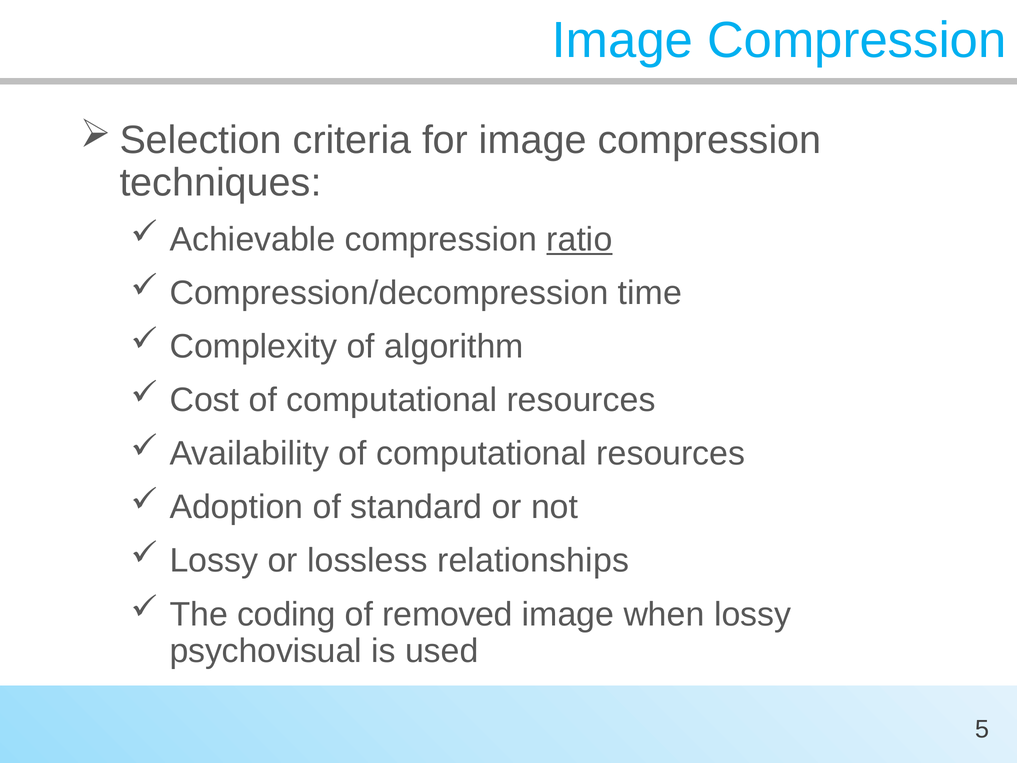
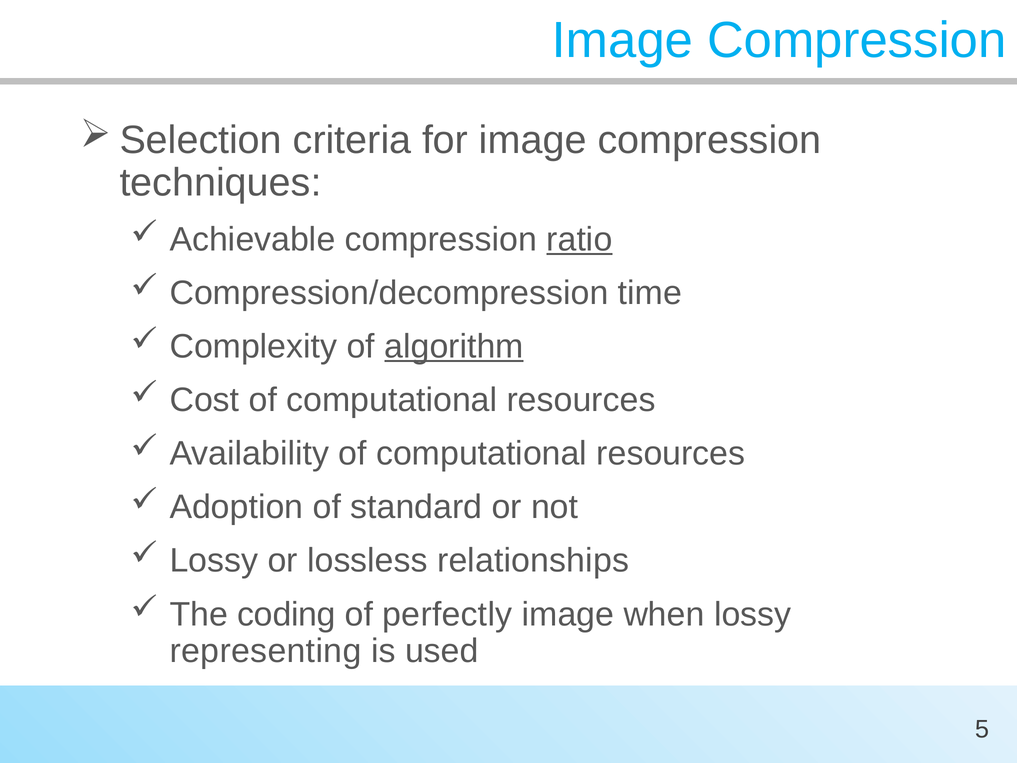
algorithm underline: none -> present
removed: removed -> perfectly
psychovisual: psychovisual -> representing
